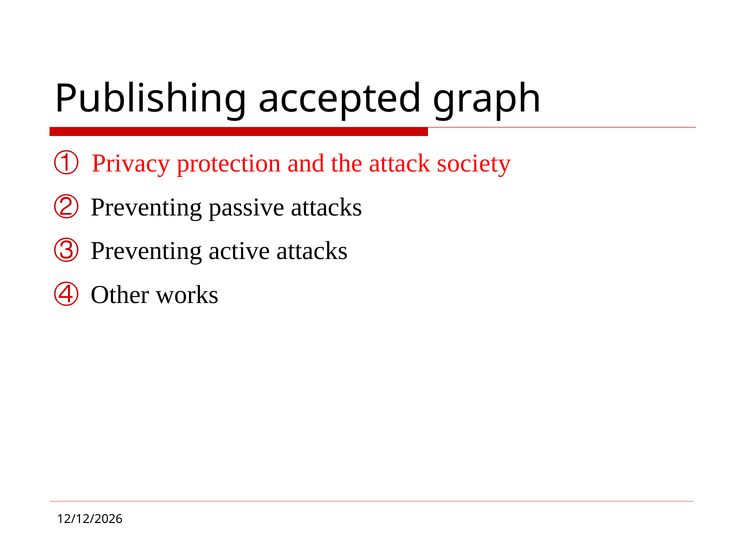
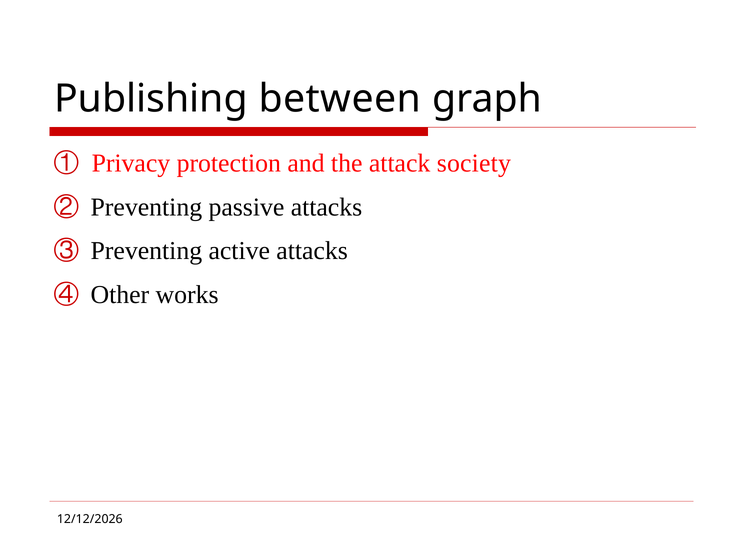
accepted: accepted -> between
